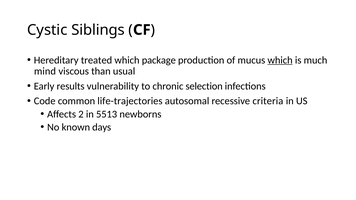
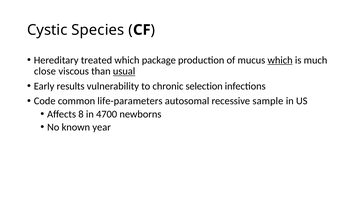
Siblings: Siblings -> Species
mind: mind -> close
usual underline: none -> present
life-trajectories: life-trajectories -> life-parameters
criteria: criteria -> sample
2: 2 -> 8
5513: 5513 -> 4700
days: days -> year
